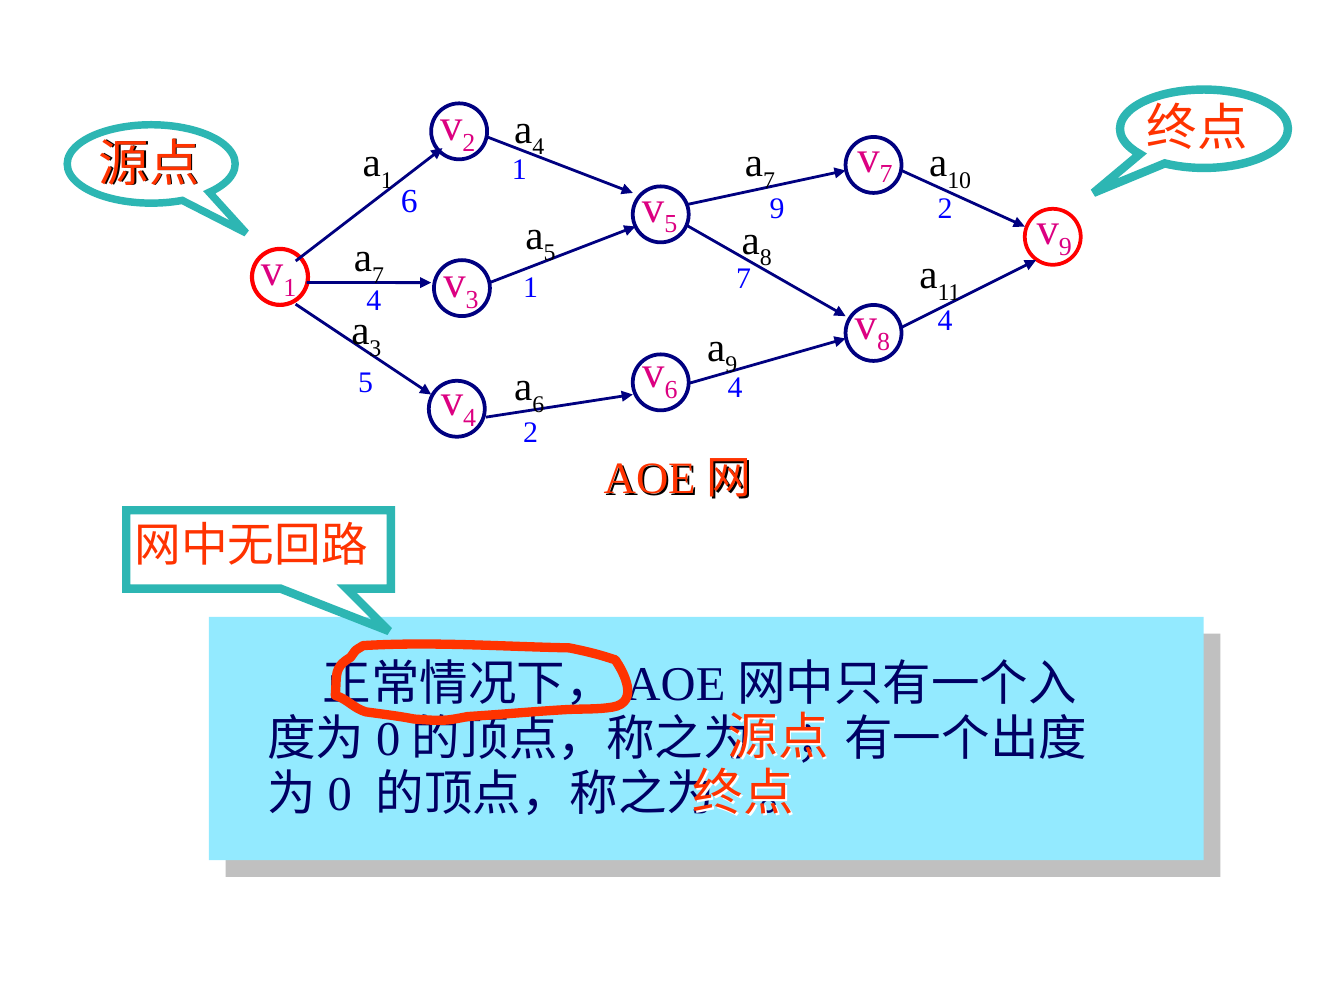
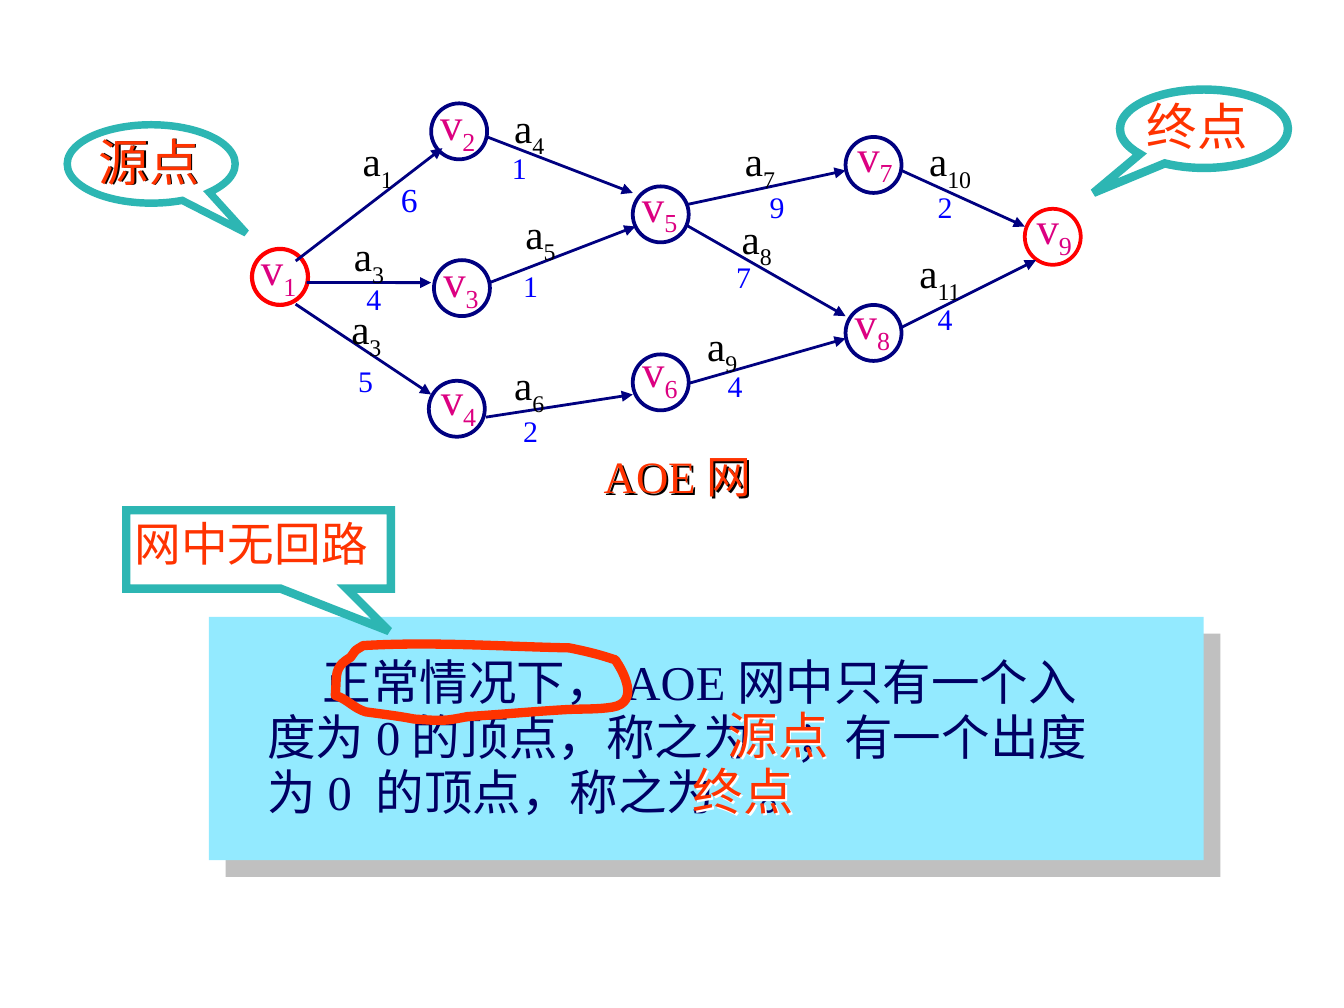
7 at (378, 275): 7 -> 3
